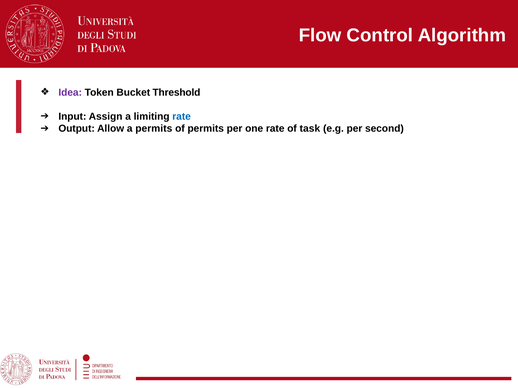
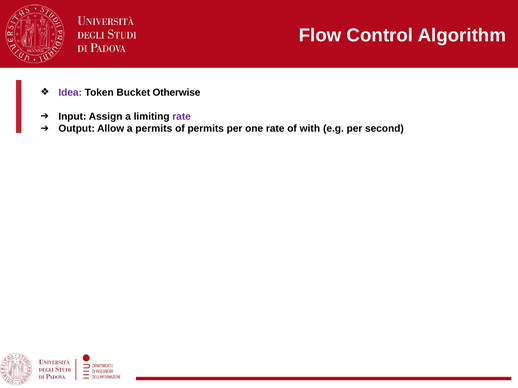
Threshold: Threshold -> Otherwise
rate at (182, 117) colour: blue -> purple
task: task -> with
